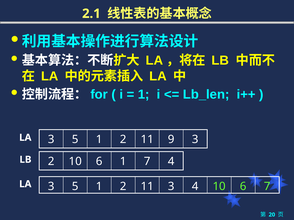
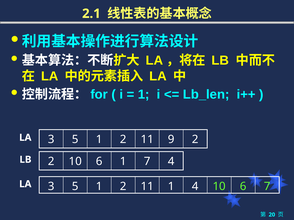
9 3: 3 -> 2
11 3: 3 -> 1
